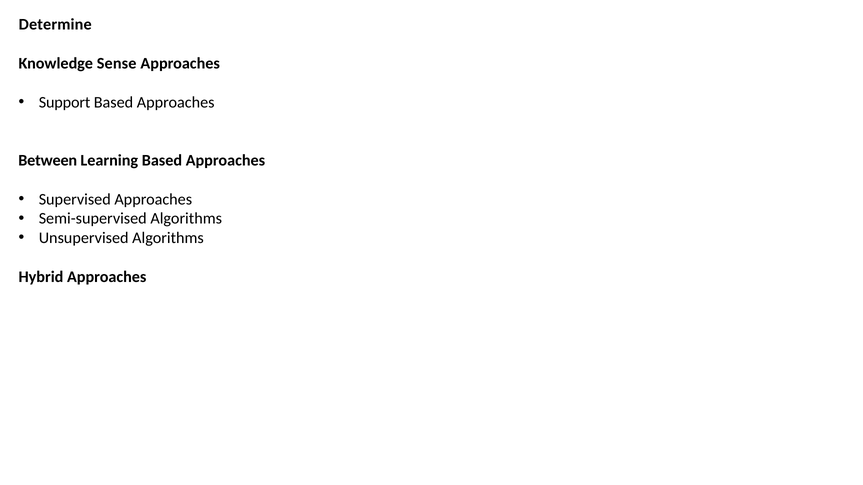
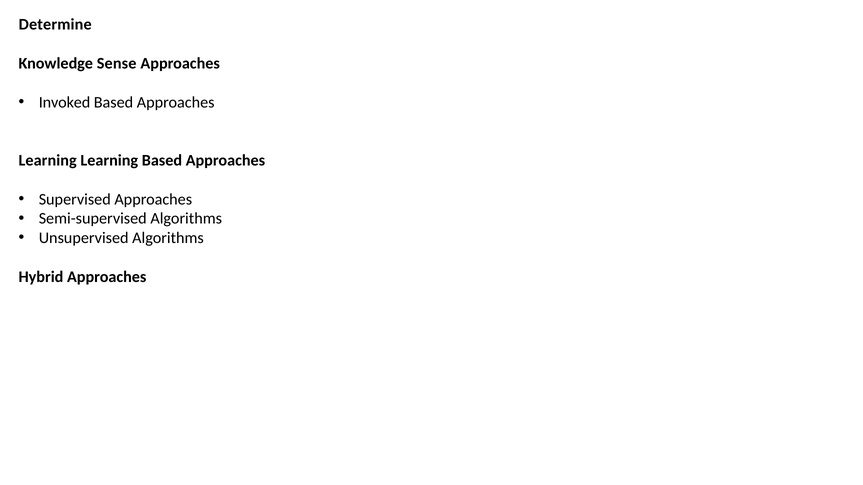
Support: Support -> Invoked
Between at (48, 161): Between -> Learning
